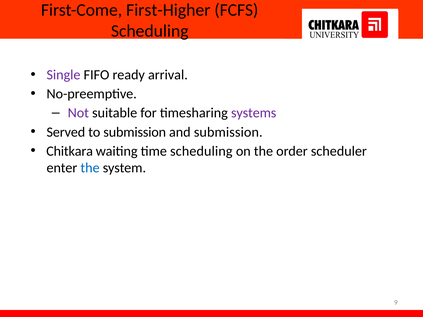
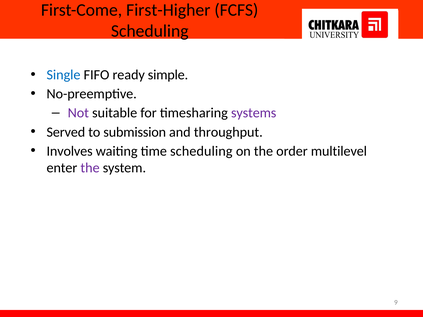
Single colour: purple -> blue
arrival: arrival -> simple
and submission: submission -> throughput
Chitkara: Chitkara -> Involves
scheduler: scheduler -> multilevel
the at (90, 168) colour: blue -> purple
